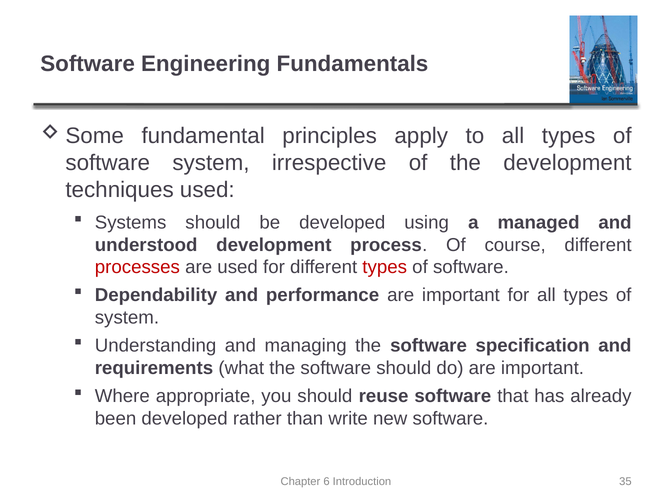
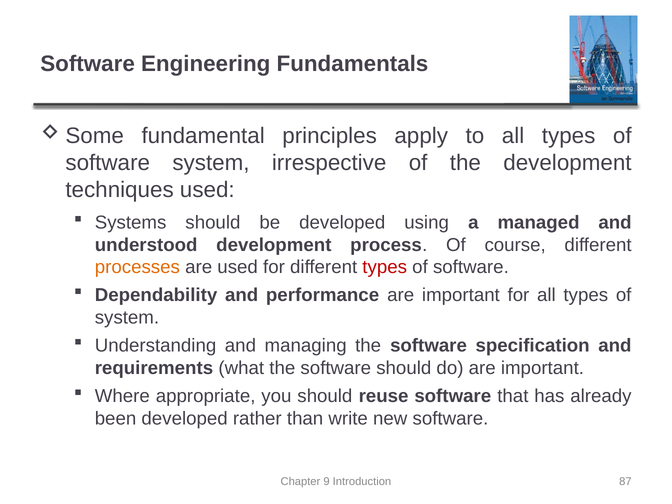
processes colour: red -> orange
6: 6 -> 9
35: 35 -> 87
